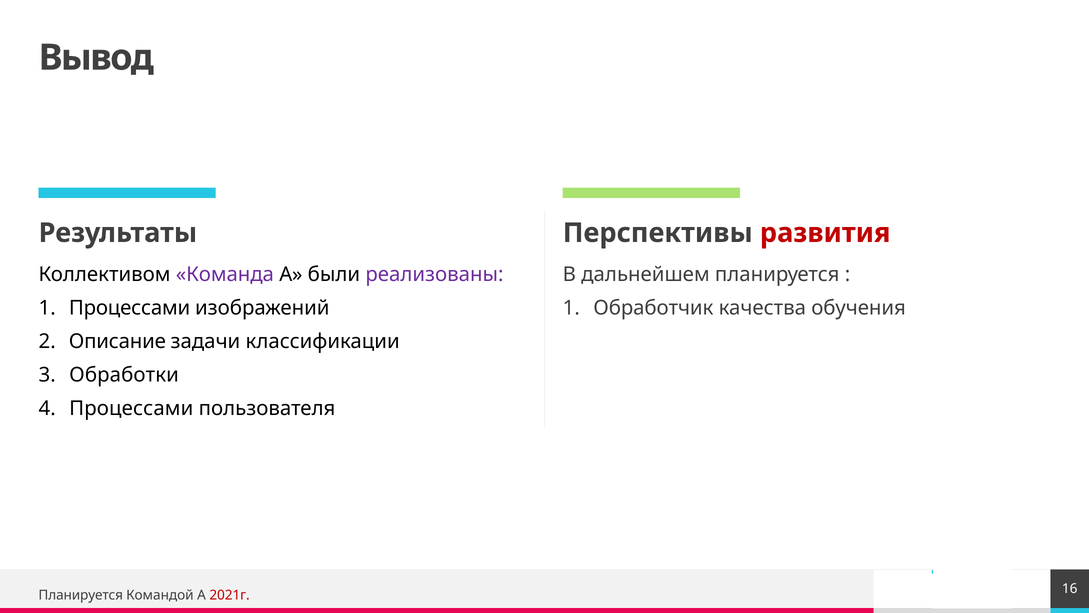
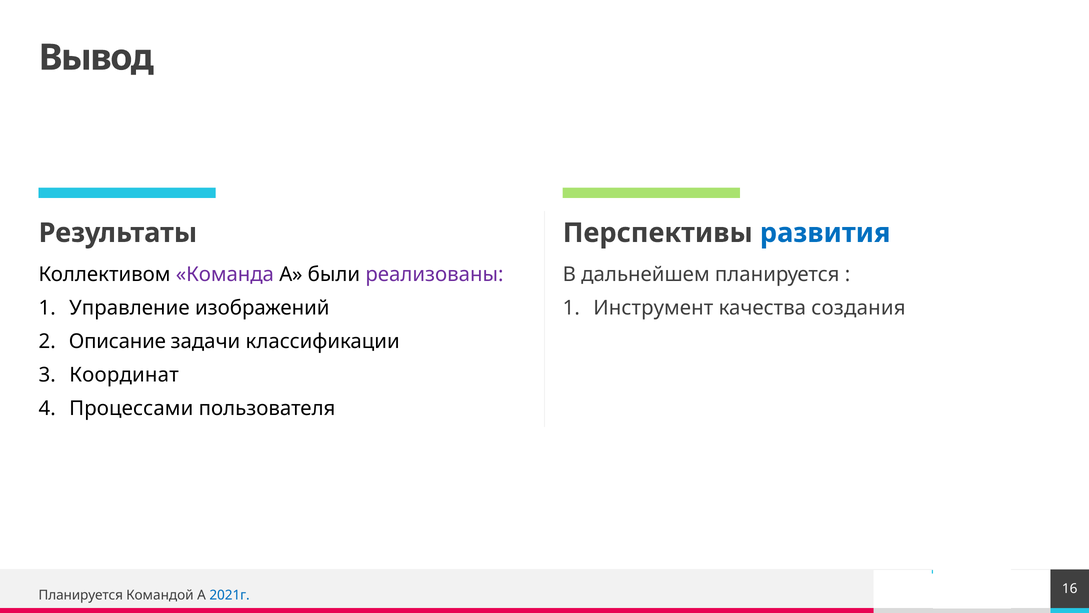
развития colour: red -> blue
Обработчик: Обработчик -> Инструмент
обучения: обучения -> создания
Процессами at (130, 308): Процессами -> Управление
Обработки: Обработки -> Координат
2021г colour: red -> blue
